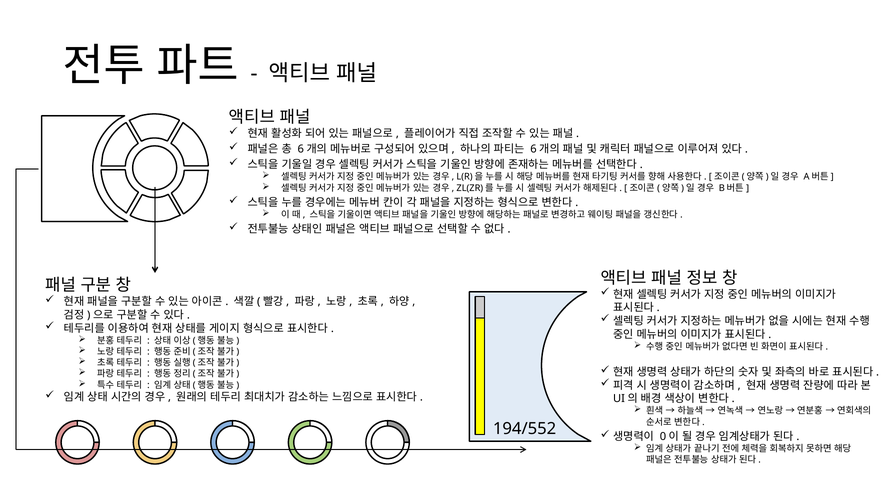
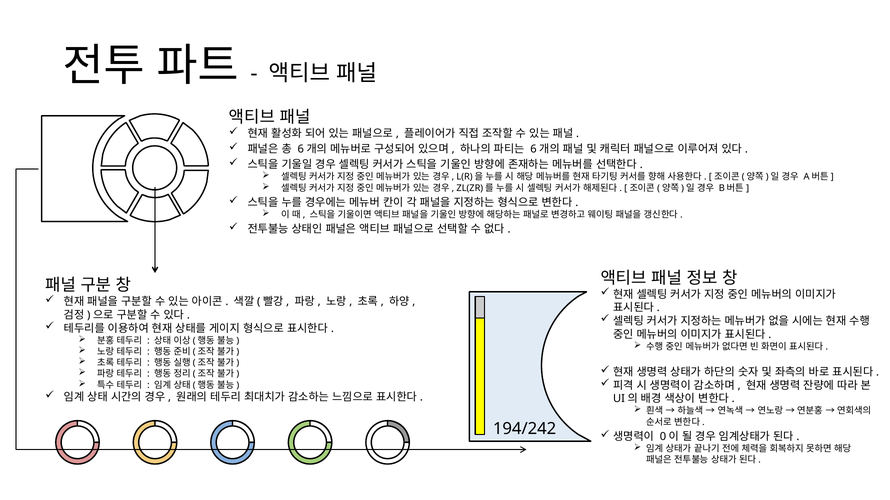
194/552: 194/552 -> 194/242
